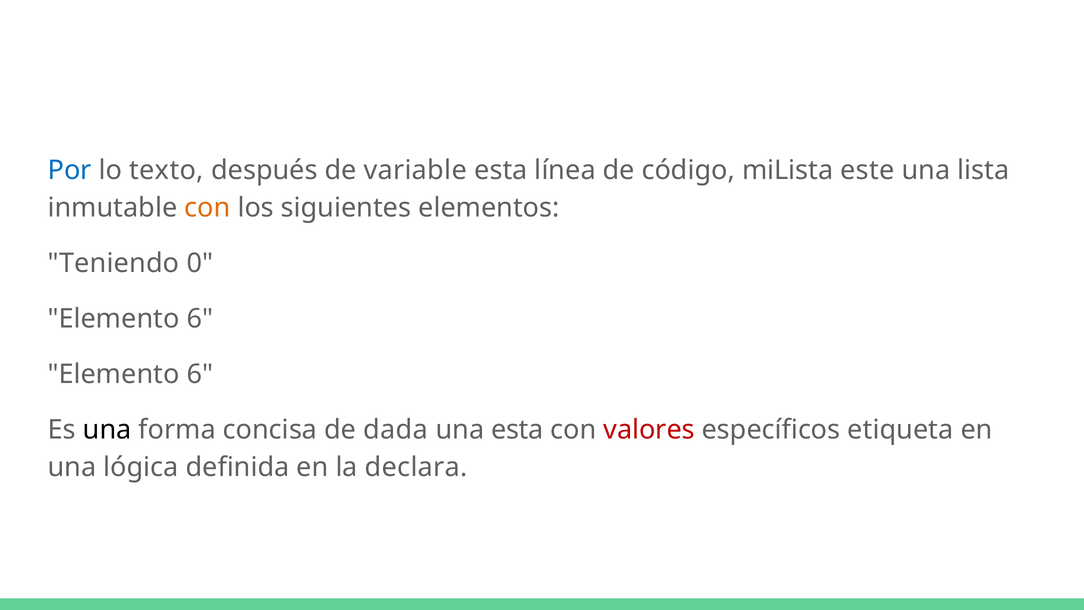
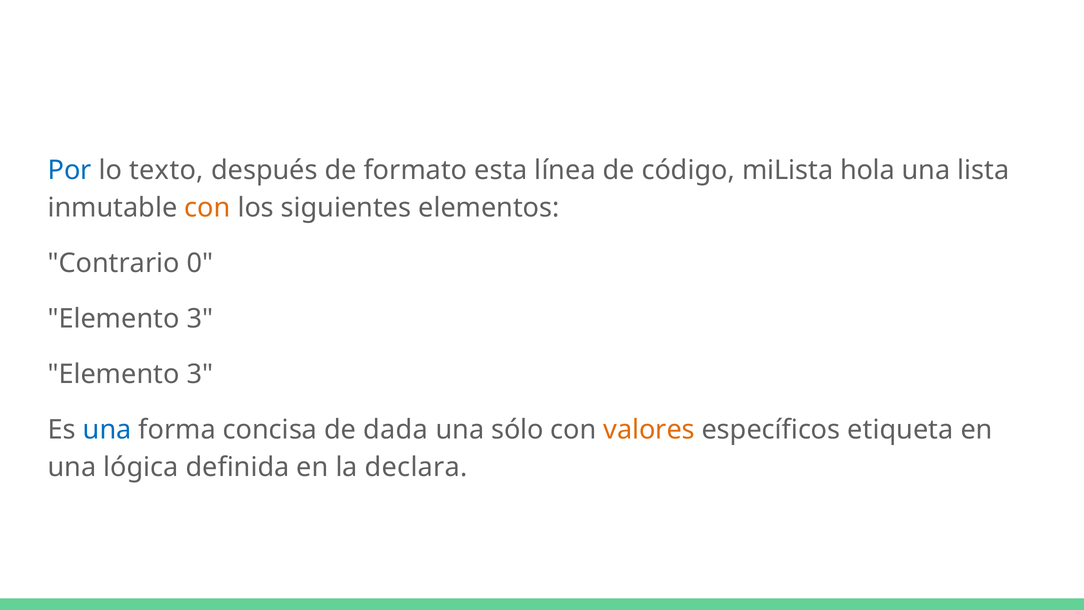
variable: variable -> formato
este: este -> hola
Teniendo: Teniendo -> Contrario
6 at (200, 319): 6 -> 3
6 at (200, 374): 6 -> 3
una at (107, 430) colour: black -> blue
una esta: esta -> sólo
valores colour: red -> orange
